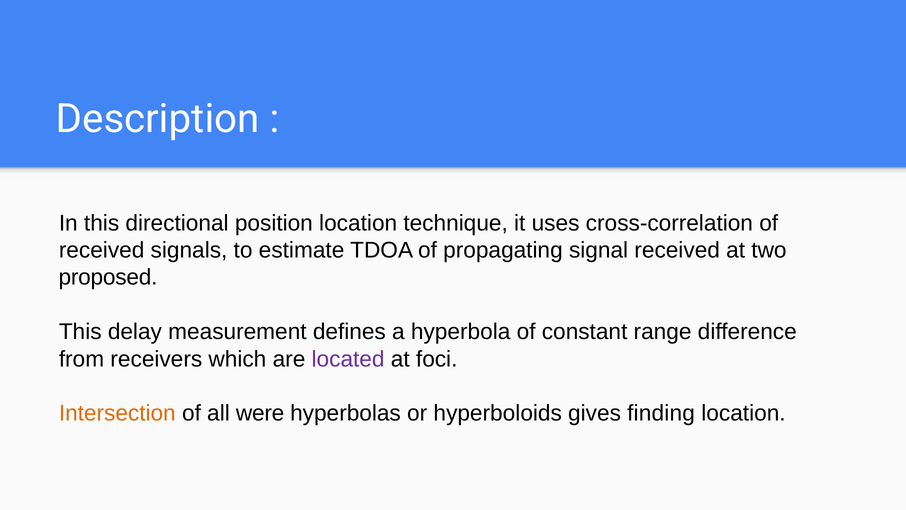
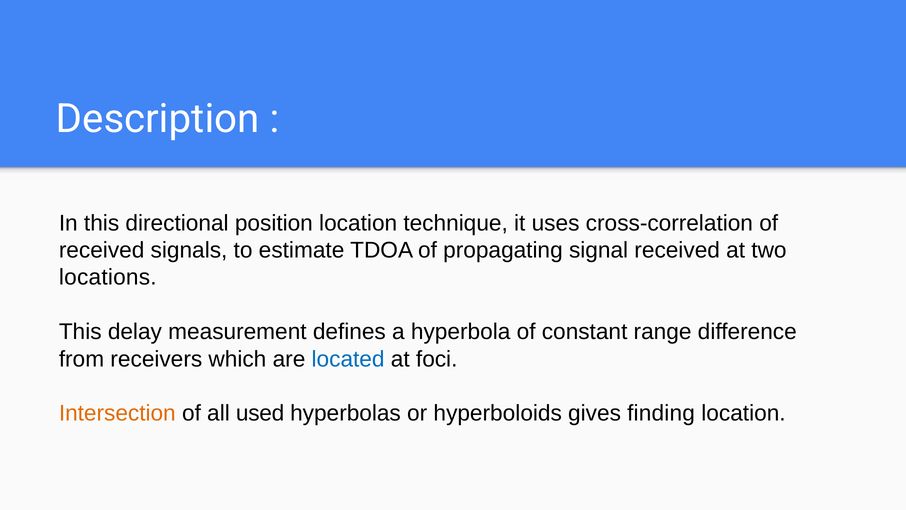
proposed: proposed -> locations
located colour: purple -> blue
were: were -> used
